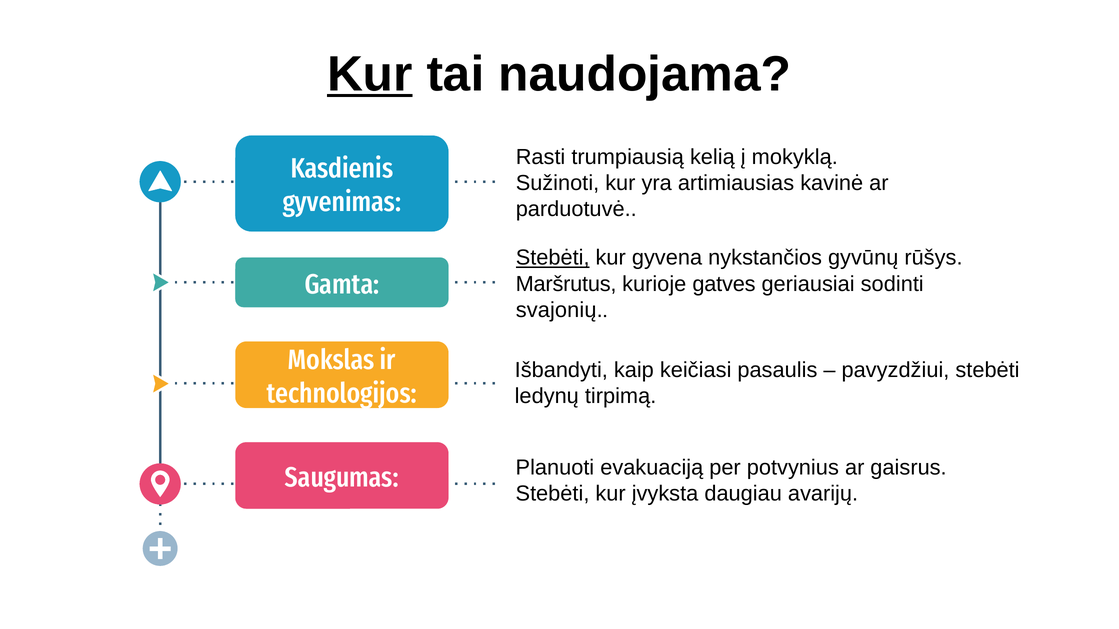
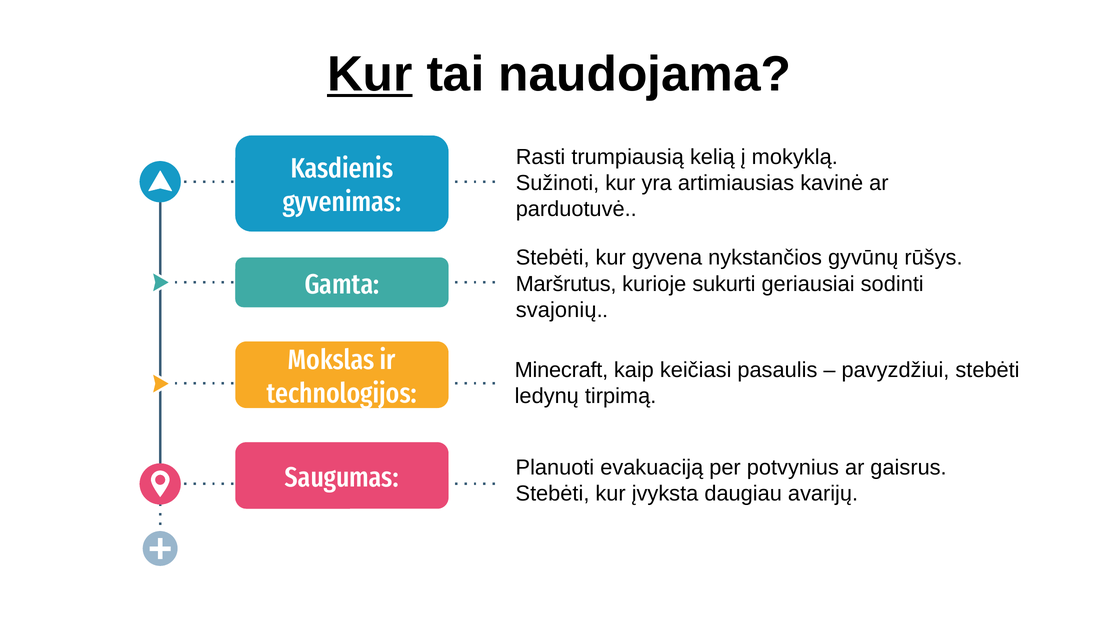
Stebėti at (553, 258) underline: present -> none
gatves: gatves -> sukurti
Išbandyti: Išbandyti -> Minecraft
